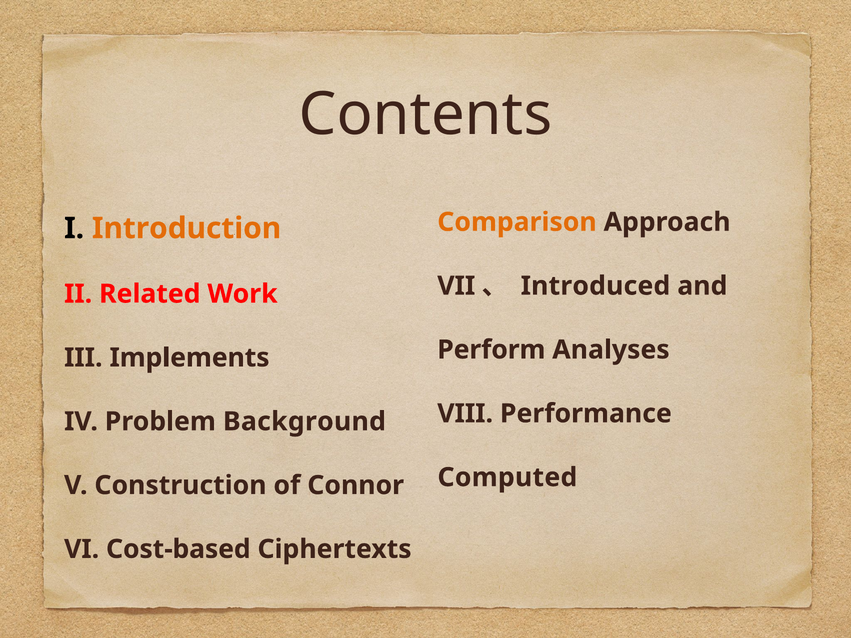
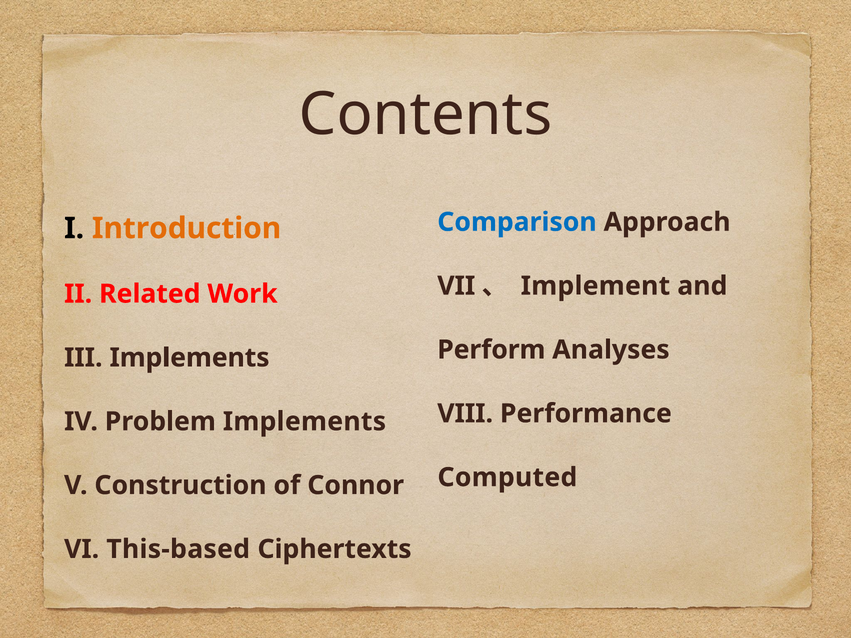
Comparison colour: orange -> blue
Introduced: Introduced -> Implement
Problem Background: Background -> Implements
Cost-based: Cost-based -> This-based
